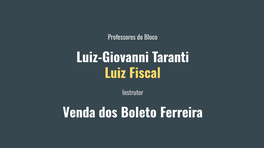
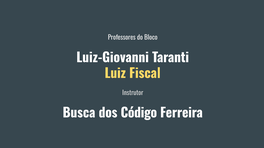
Venda: Venda -> Busca
Boleto: Boleto -> Código
